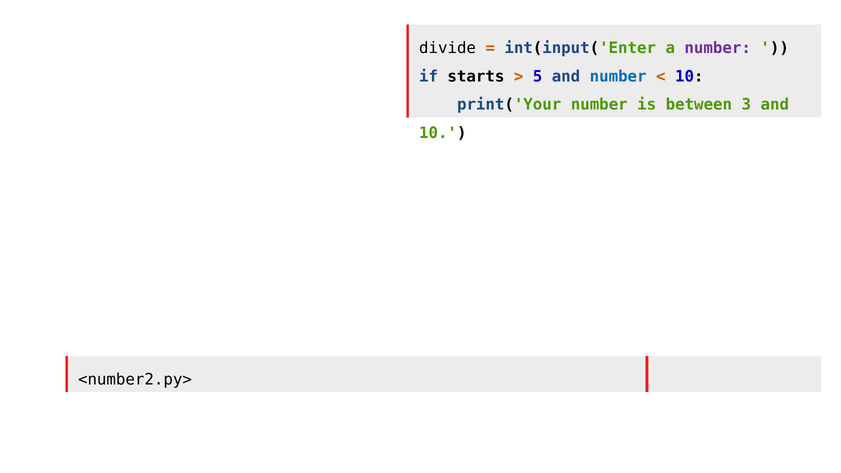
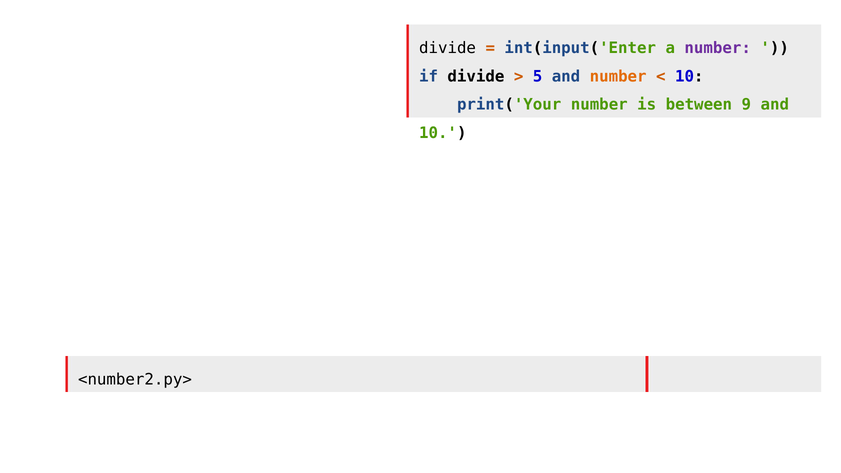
if starts: starts -> divide
number at (618, 76) colour: blue -> orange
3: 3 -> 9
